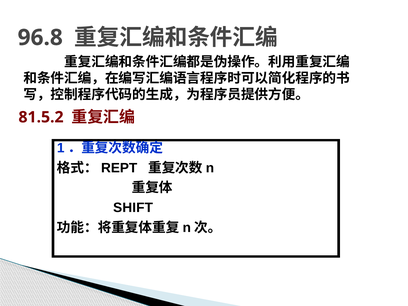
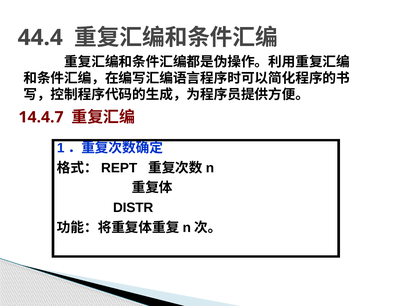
96.8: 96.8 -> 44.4
81.5.2: 81.5.2 -> 14.4.7
SHIFT: SHIFT -> DISTR
